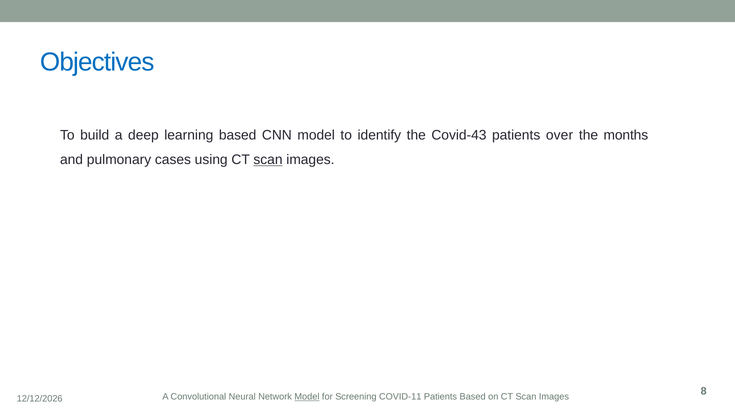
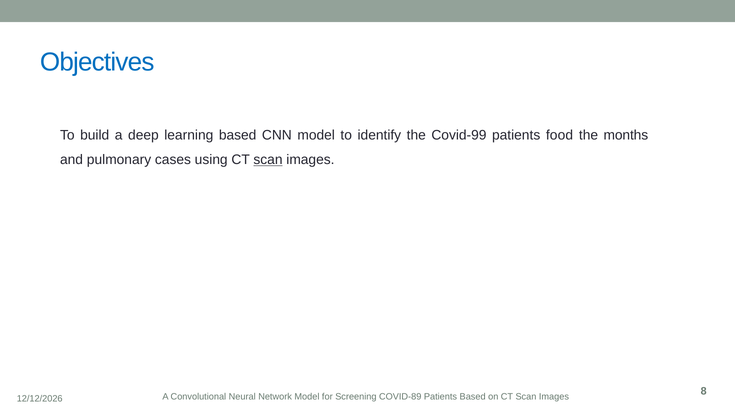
Covid-43: Covid-43 -> Covid-99
over: over -> food
Model at (307, 396) underline: present -> none
COVID-11: COVID-11 -> COVID-89
